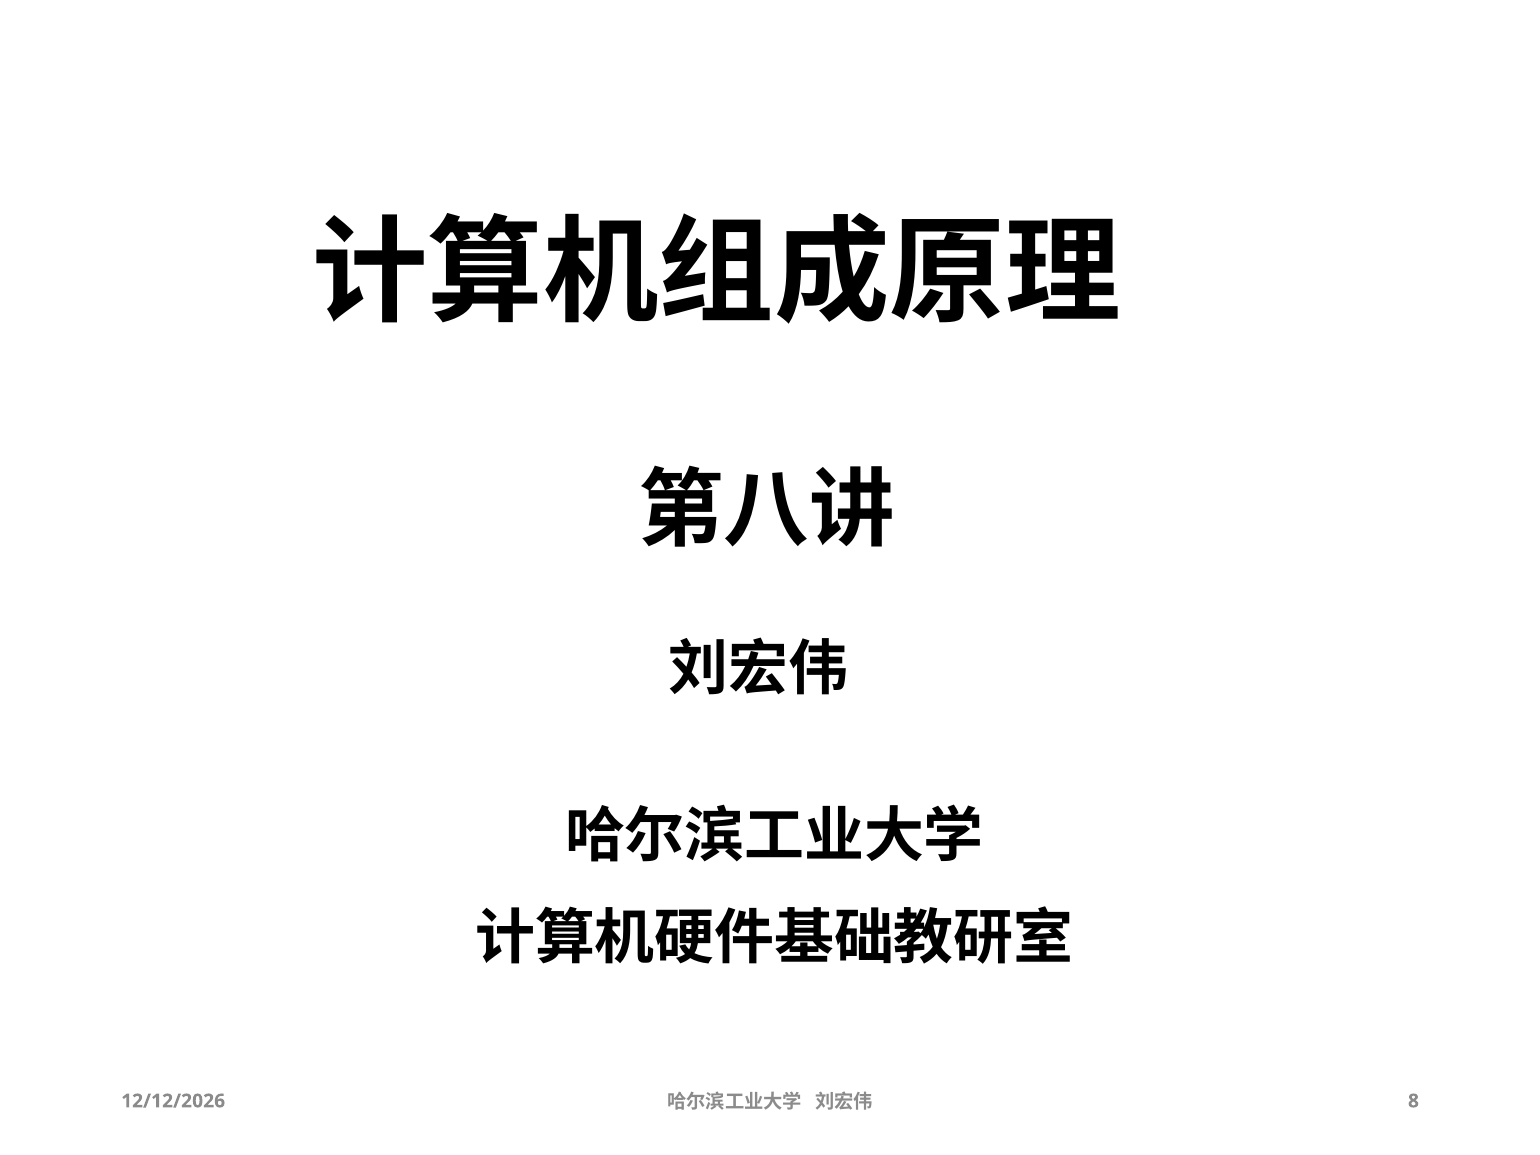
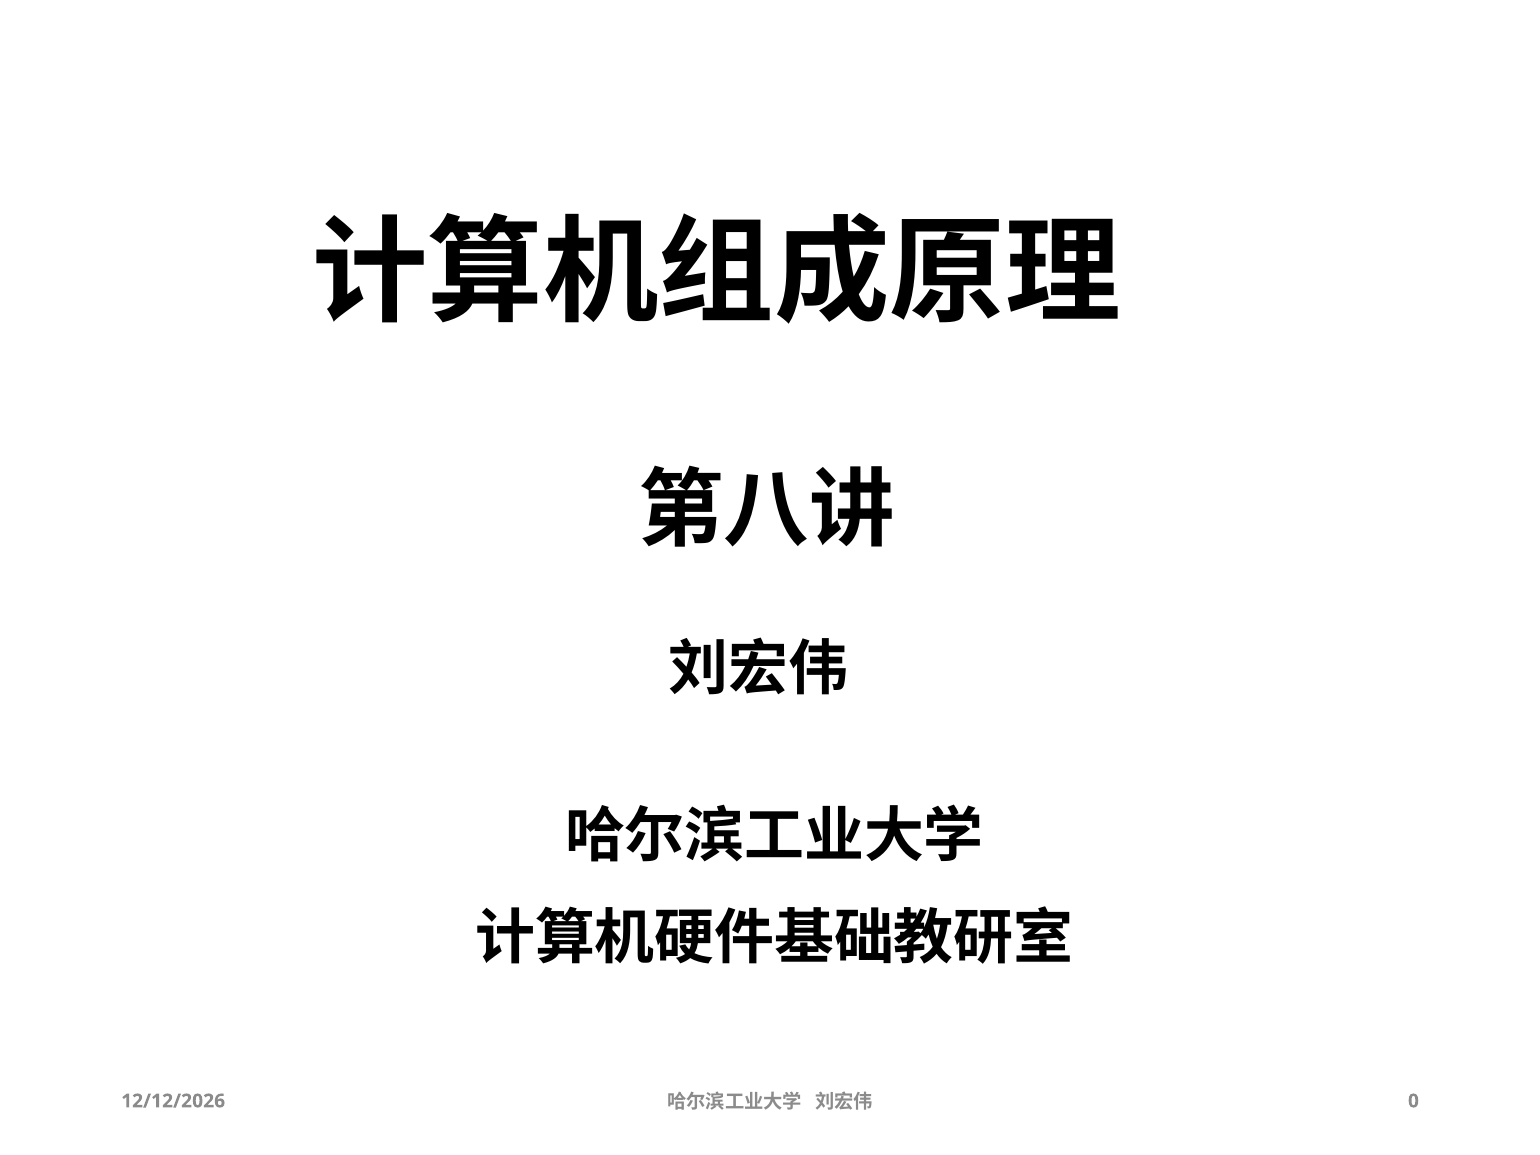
8: 8 -> 0
